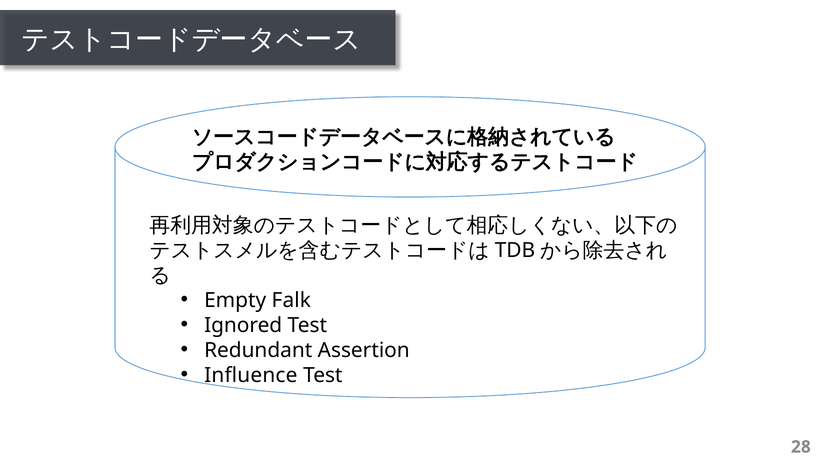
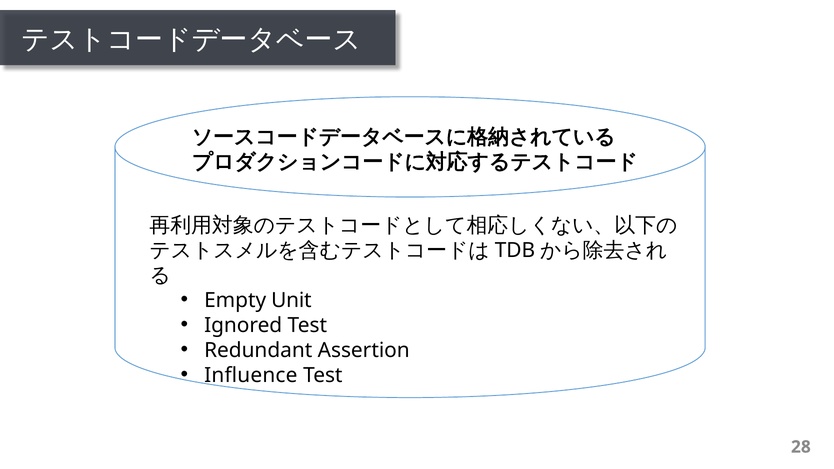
Falk: Falk -> Unit
